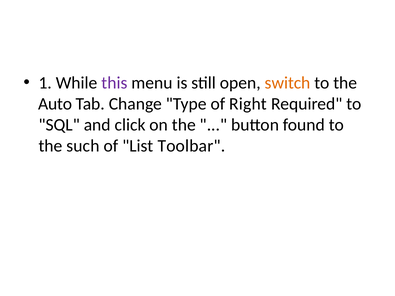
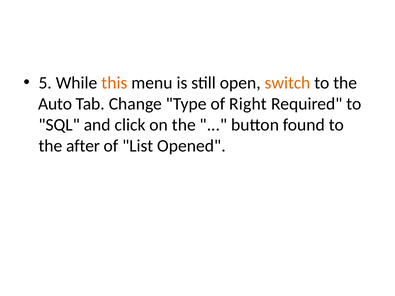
1: 1 -> 5
this colour: purple -> orange
such: such -> after
Toolbar: Toolbar -> Opened
